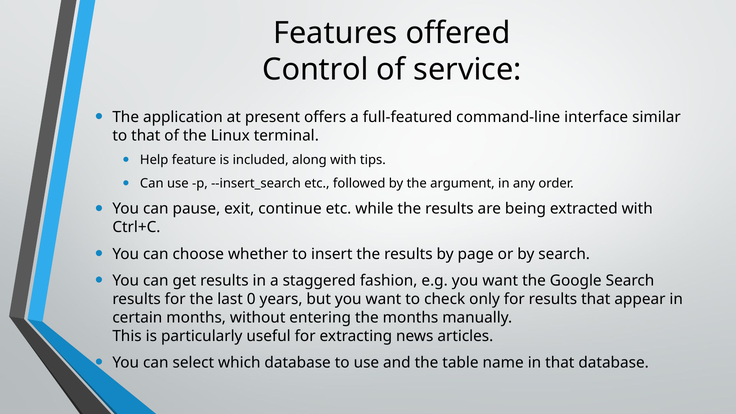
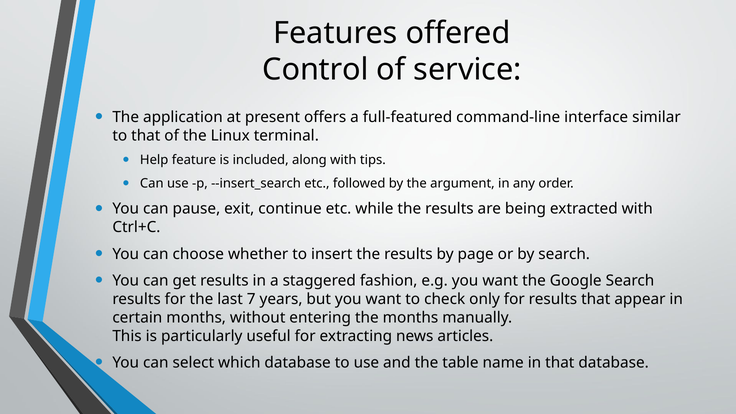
0: 0 -> 7
